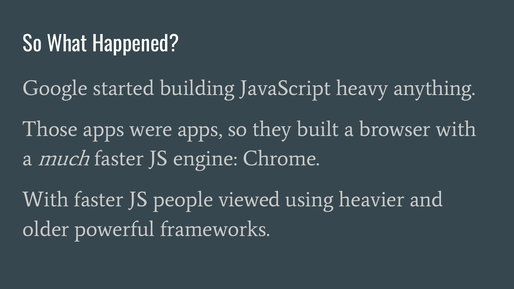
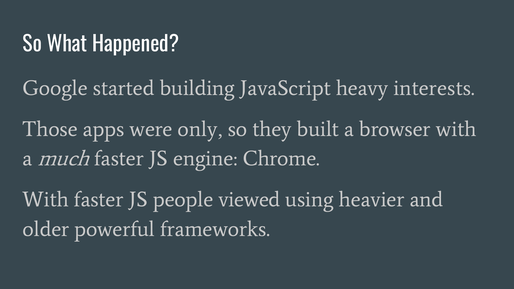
anything: anything -> interests
were apps: apps -> only
